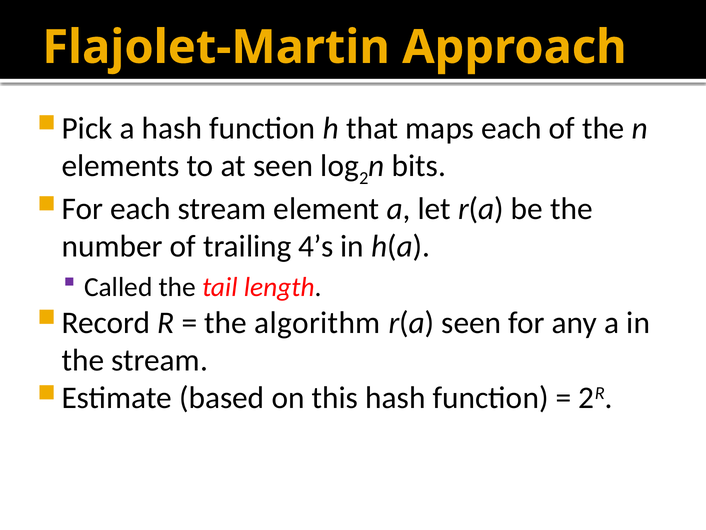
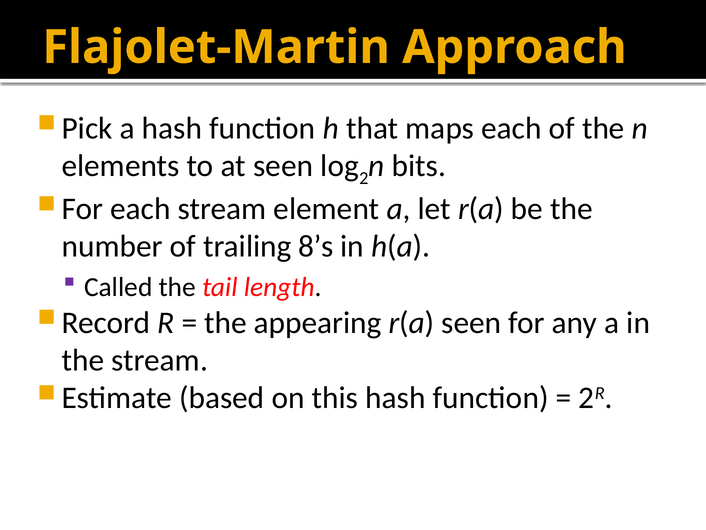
4’s: 4’s -> 8’s
algorithm: algorithm -> appearing
